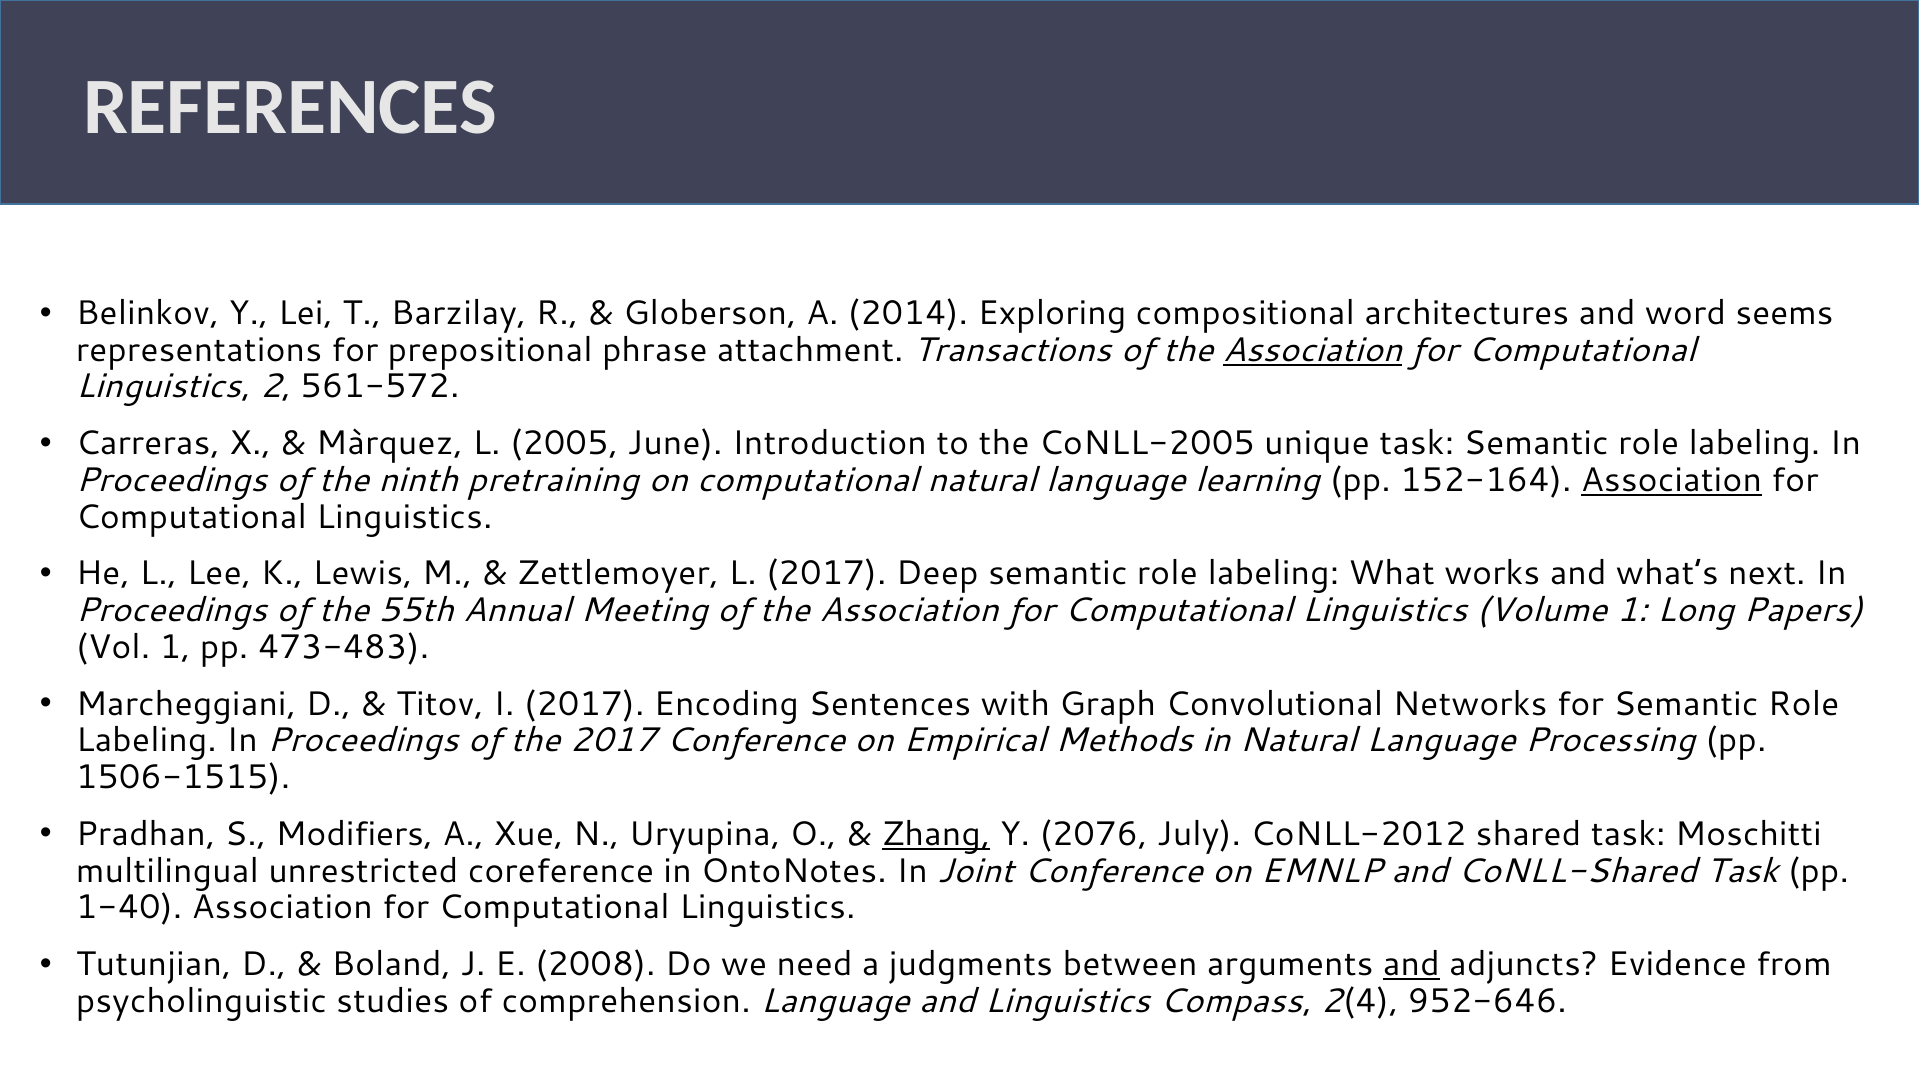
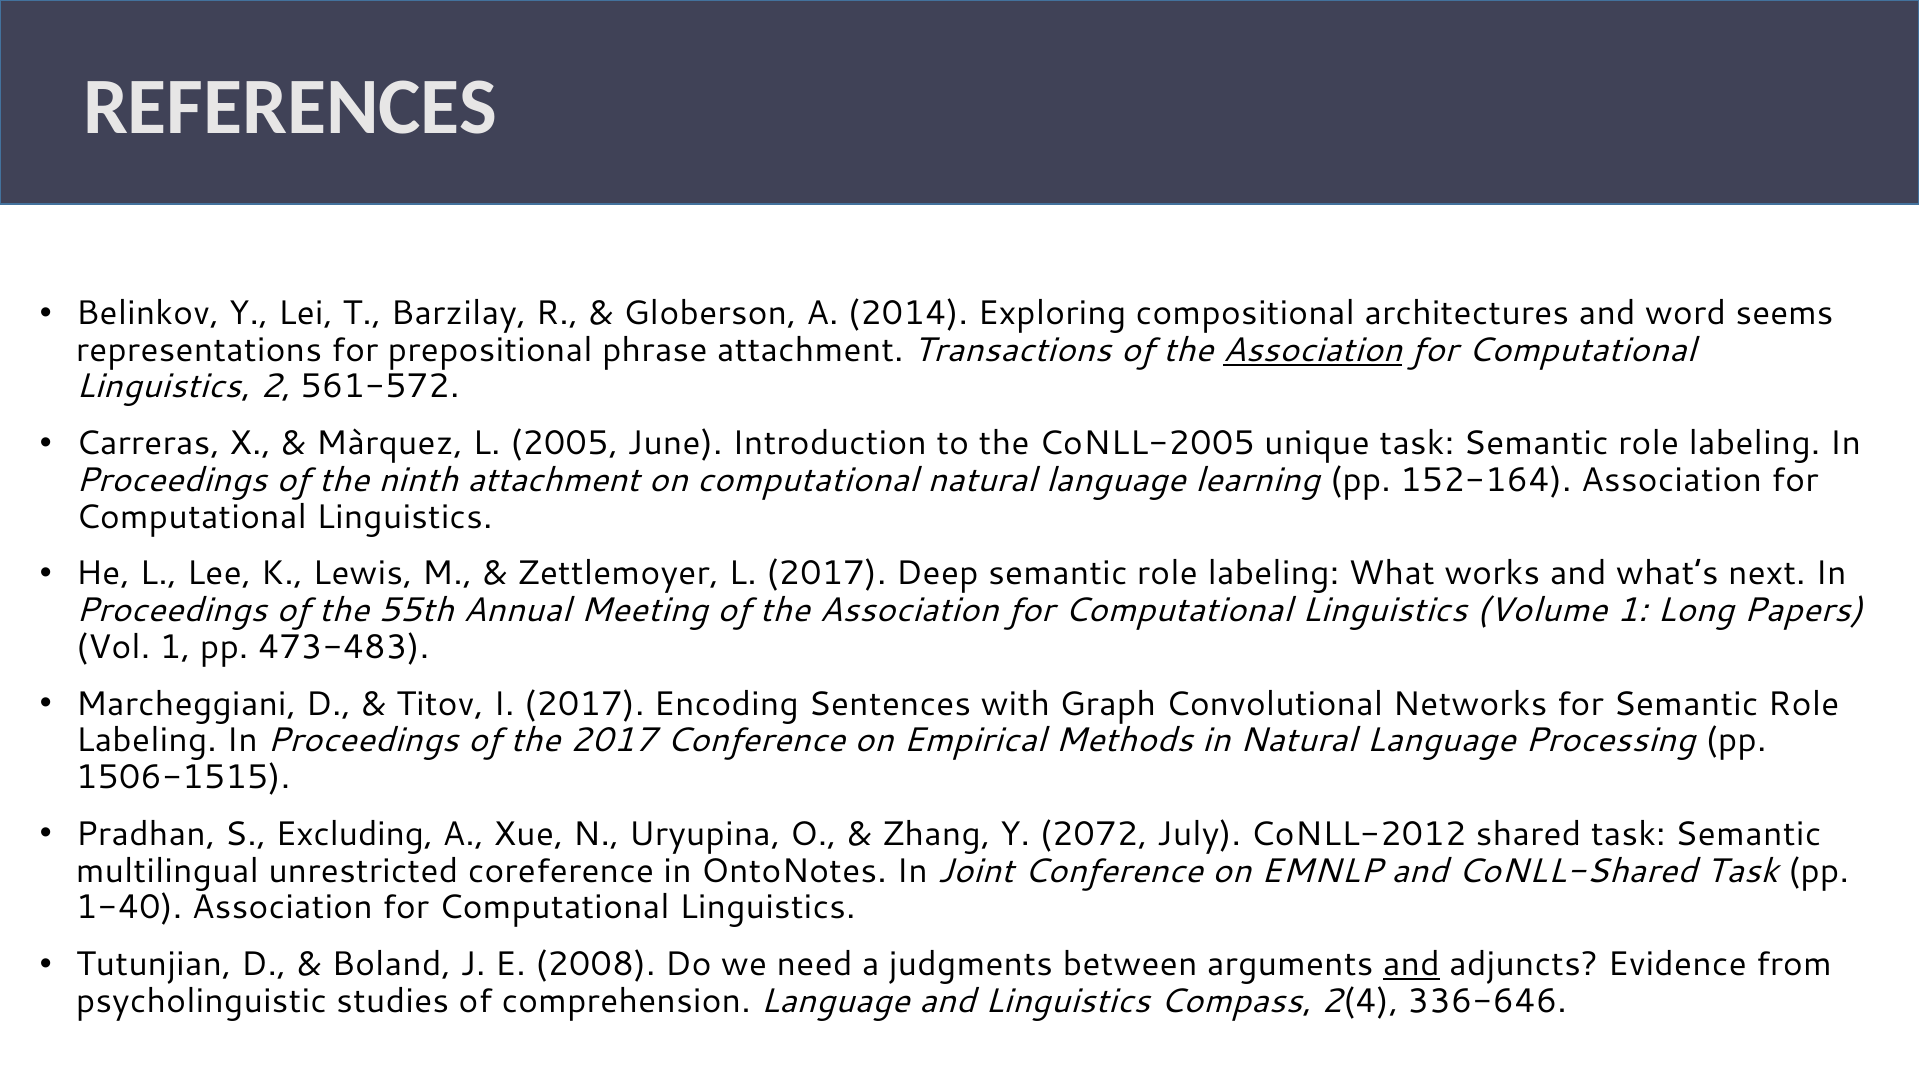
ninth pretraining: pretraining -> attachment
Association at (1671, 480) underline: present -> none
Modifiers: Modifiers -> Excluding
Zhang underline: present -> none
2076: 2076 -> 2072
shared task Moschitti: Moschitti -> Semantic
952-646: 952-646 -> 336-646
